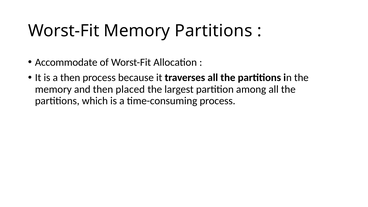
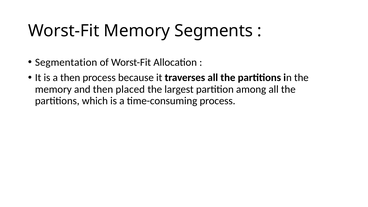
Memory Partitions: Partitions -> Segments
Accommodate: Accommodate -> Segmentation
